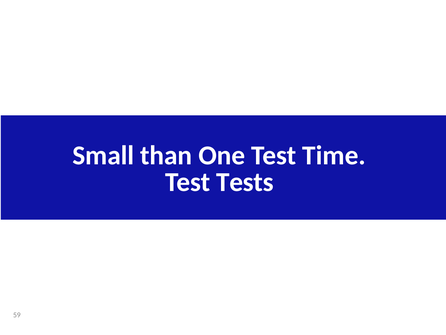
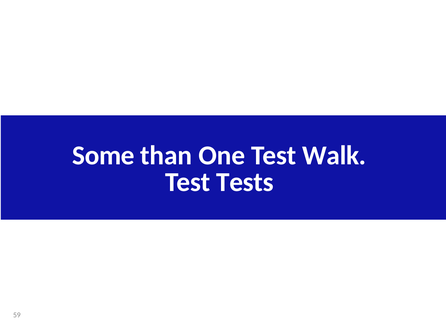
Small: Small -> Some
Time: Time -> Walk
